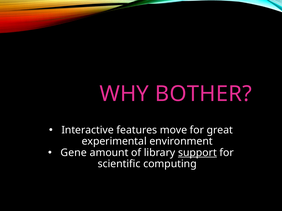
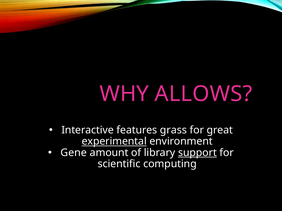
BOTHER: BOTHER -> ALLOWS
move: move -> grass
experimental underline: none -> present
